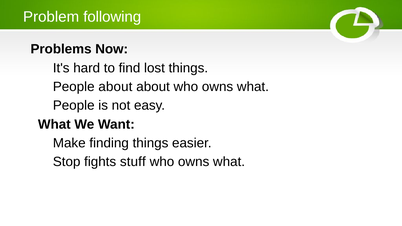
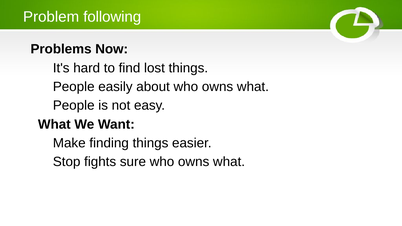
People about: about -> easily
stuff: stuff -> sure
